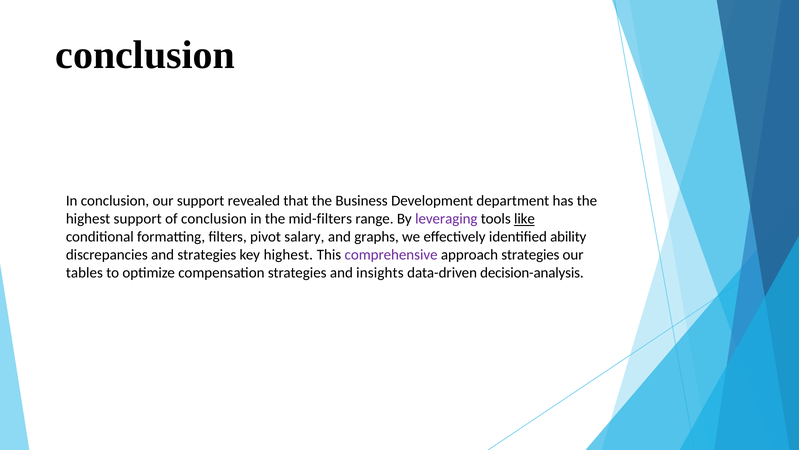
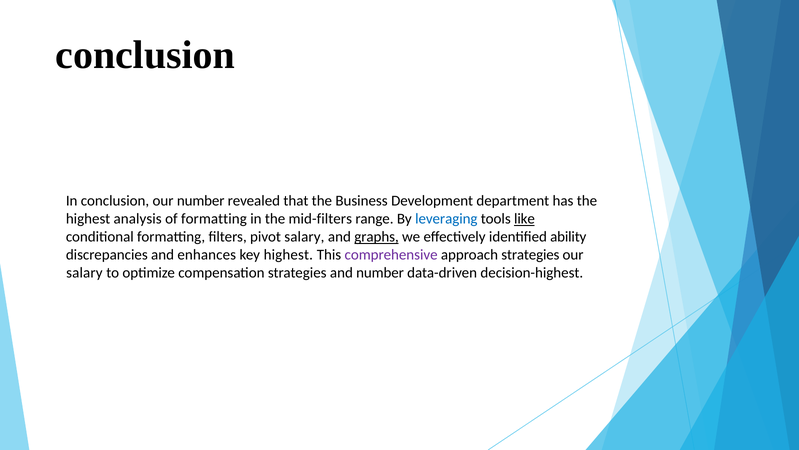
our support: support -> number
highest support: support -> analysis
of conclusion: conclusion -> formatting
leveraging colour: purple -> blue
graphs underline: none -> present
and strategies: strategies -> enhances
tables at (84, 273): tables -> salary
and insights: insights -> number
decision-analysis: decision-analysis -> decision-highest
